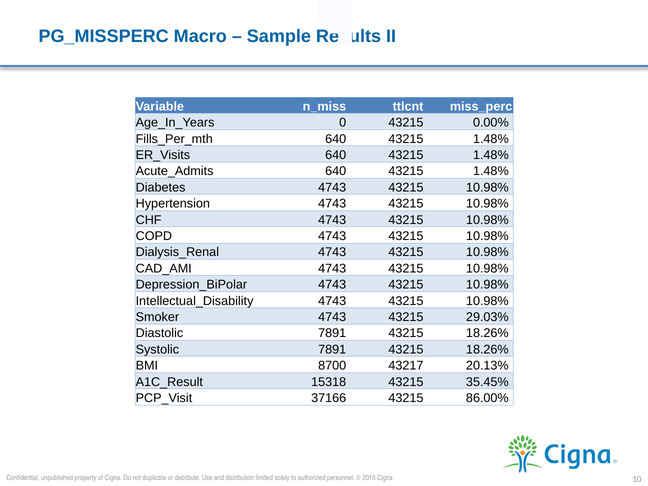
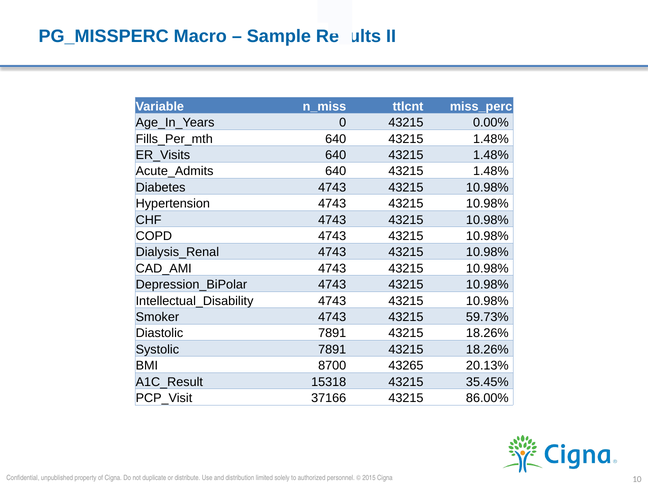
29.03%: 29.03% -> 59.73%
43217: 43217 -> 43265
